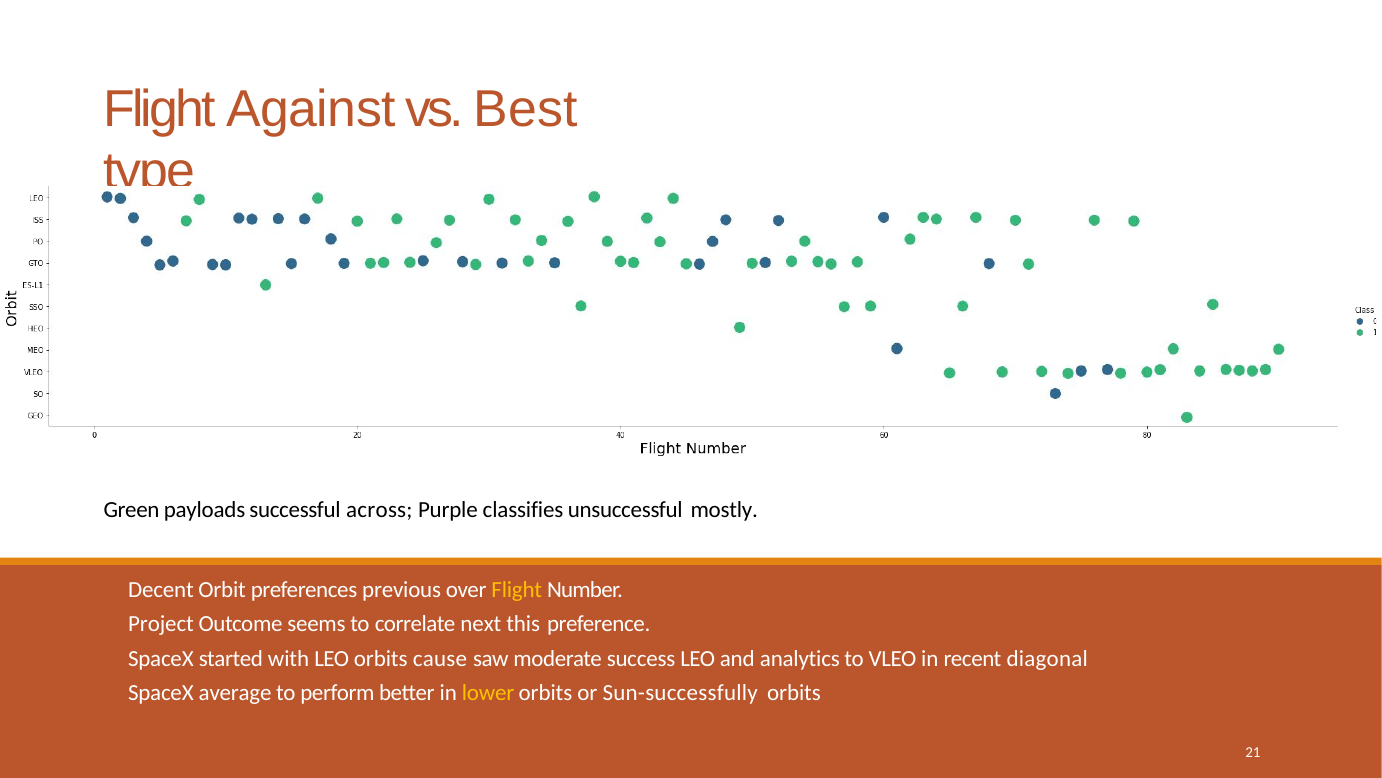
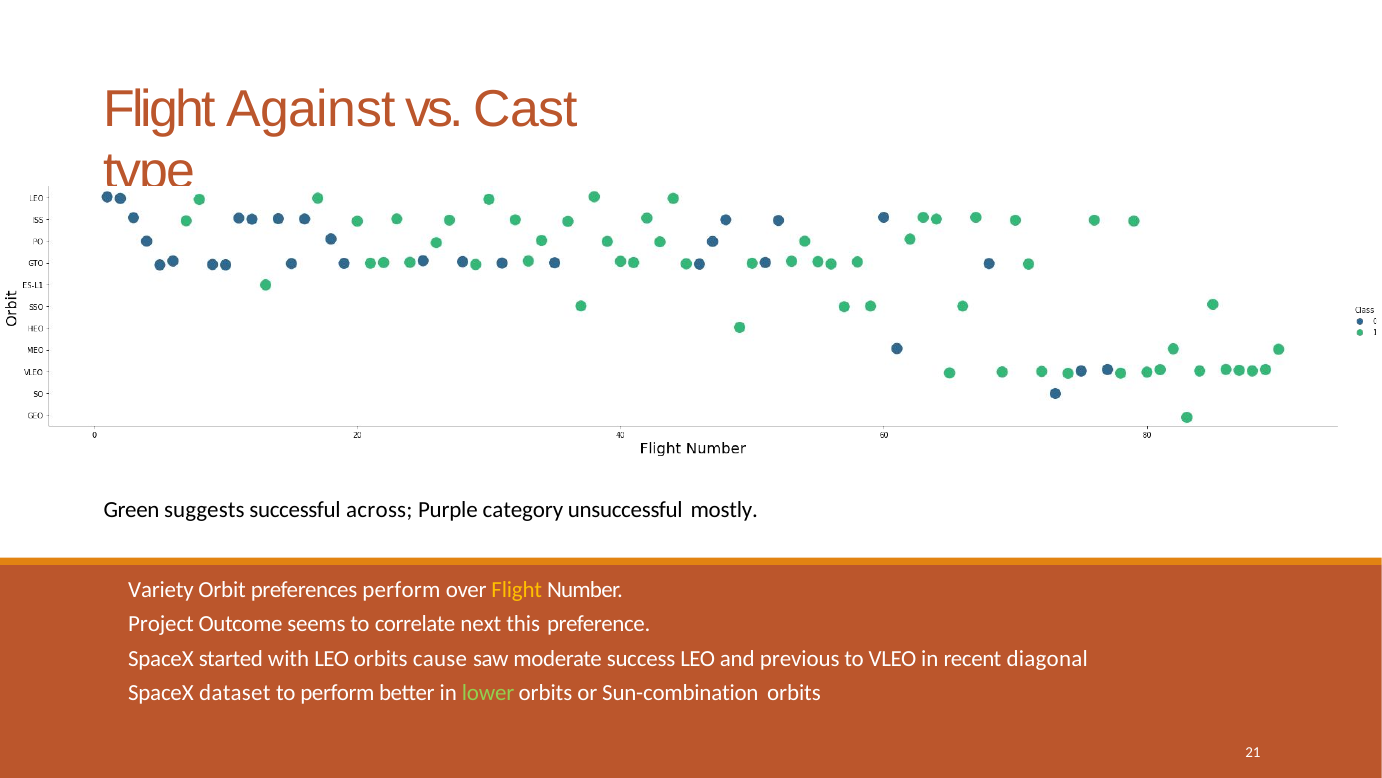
Best: Best -> Cast
payloads: payloads -> suggests
classifies: classifies -> category
Decent: Decent -> Variety
preferences previous: previous -> perform
analytics: analytics -> previous
average: average -> dataset
lower colour: yellow -> light green
Sun-successfully: Sun-successfully -> Sun-combination
